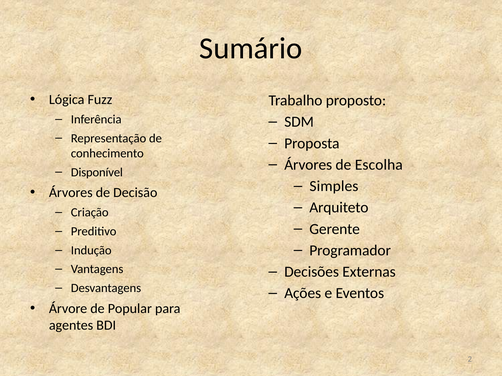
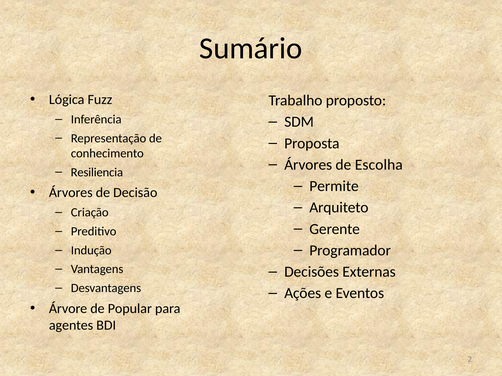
Disponível: Disponível -> Resiliencia
Simples: Simples -> Permite
